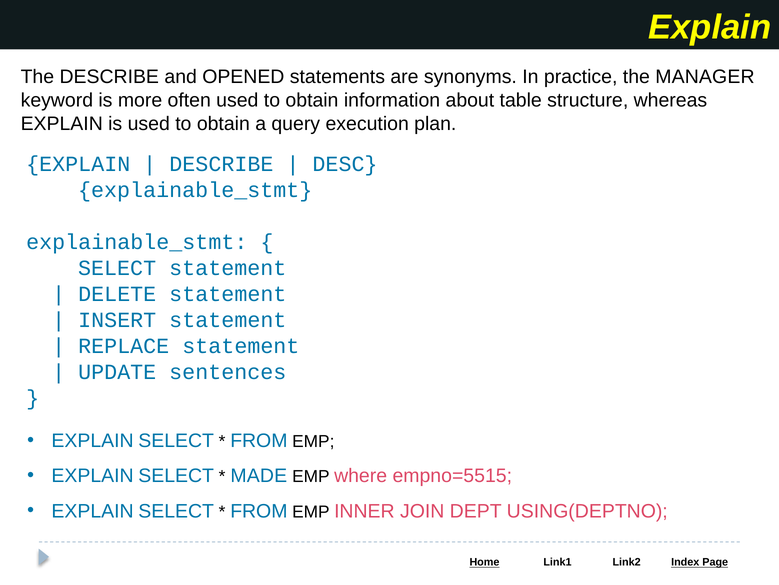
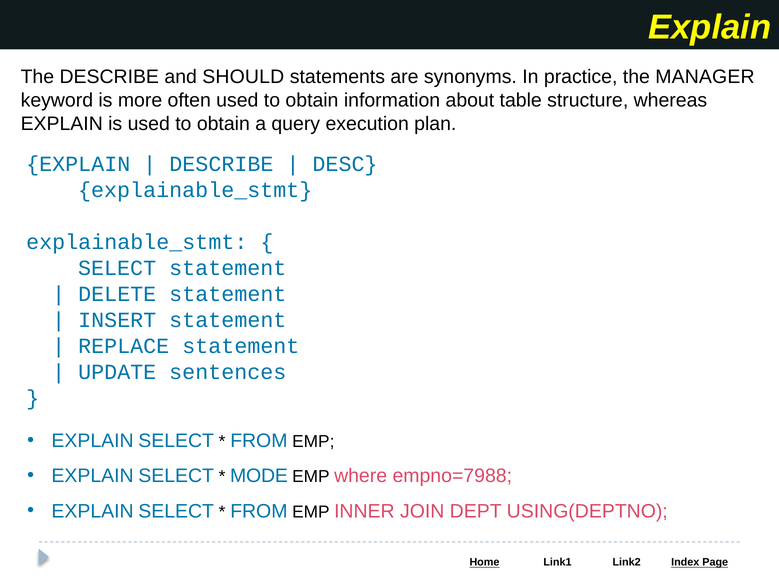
OPENED: OPENED -> SHOULD
MADE: MADE -> MODE
empno=5515: empno=5515 -> empno=7988
